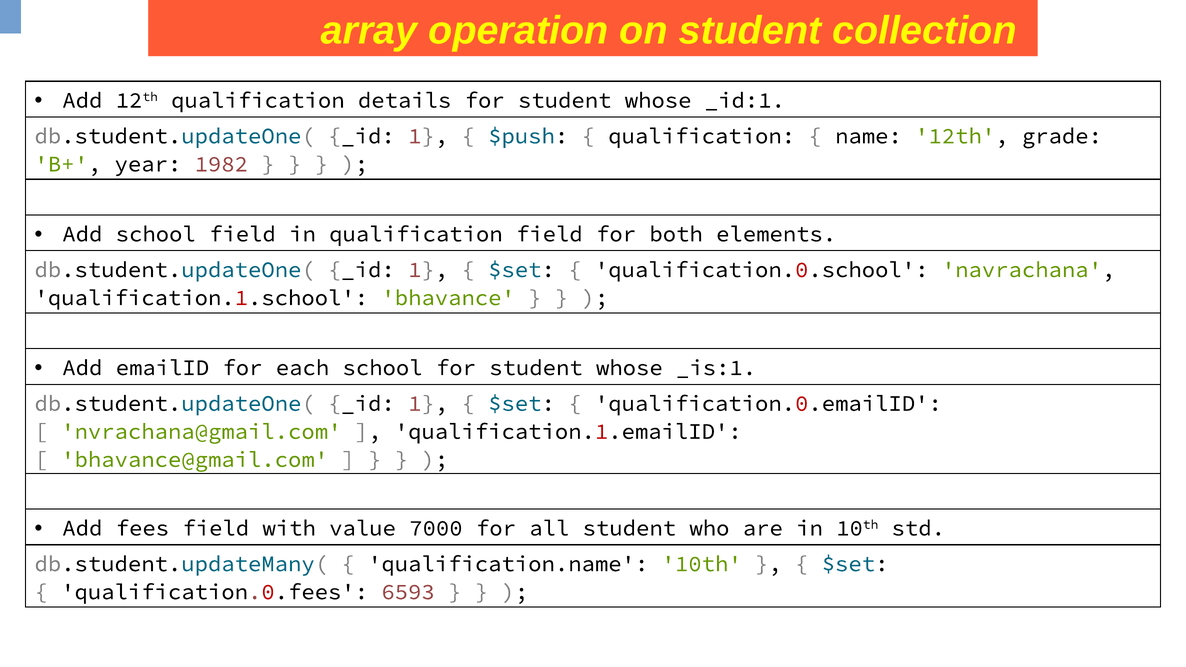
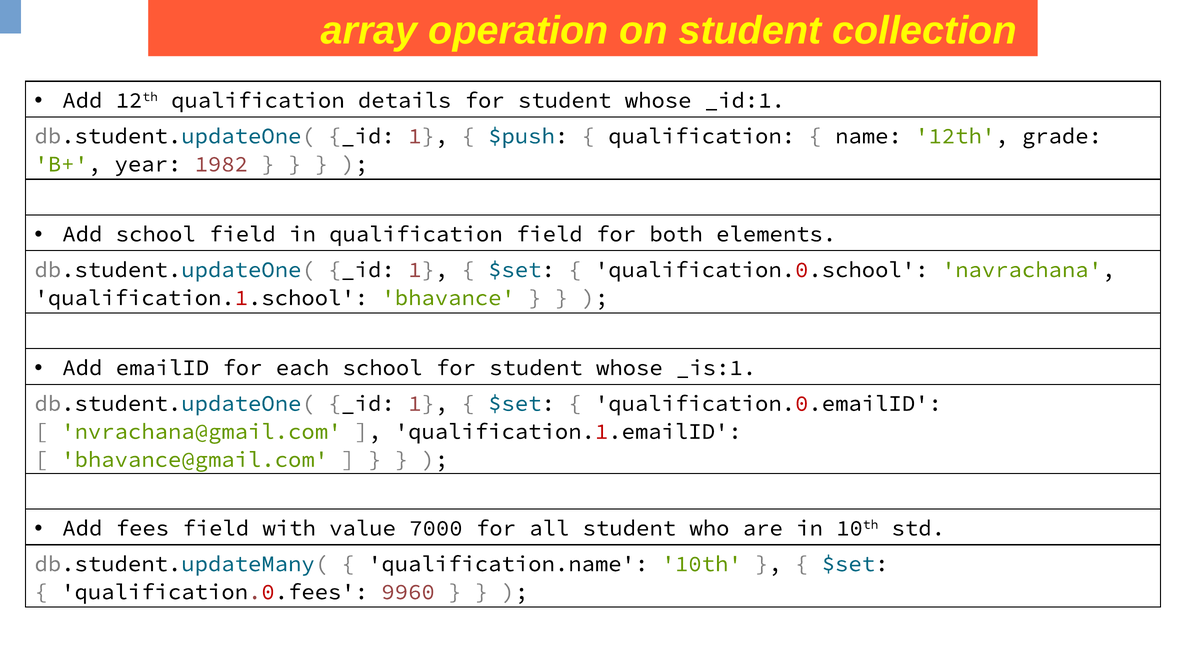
6593: 6593 -> 9960
